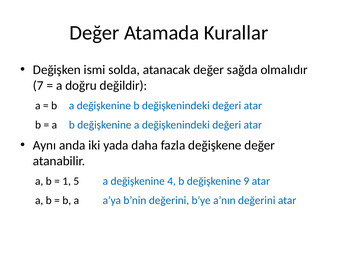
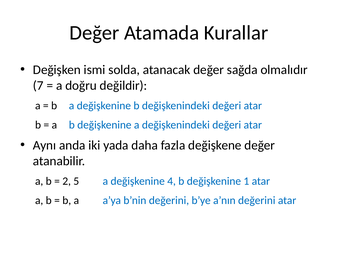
1: 1 -> 2
9: 9 -> 1
